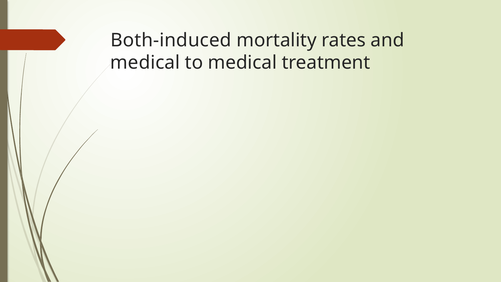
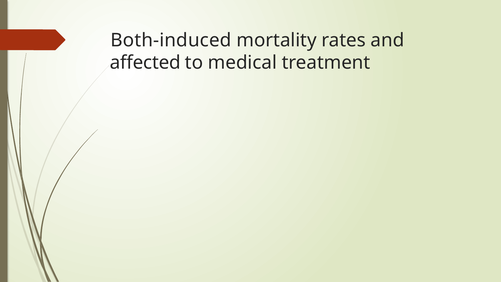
medical at (145, 63): medical -> affected
